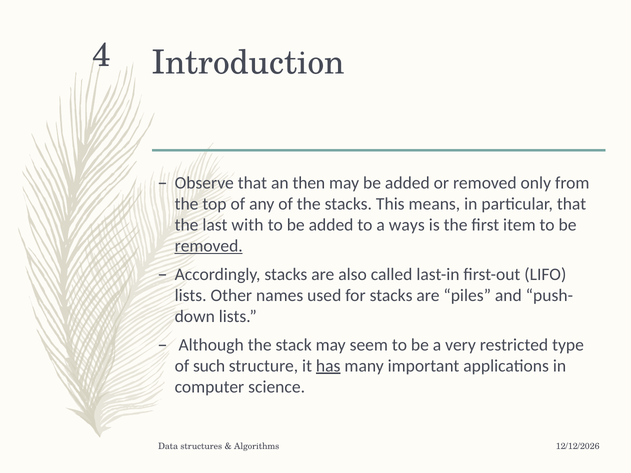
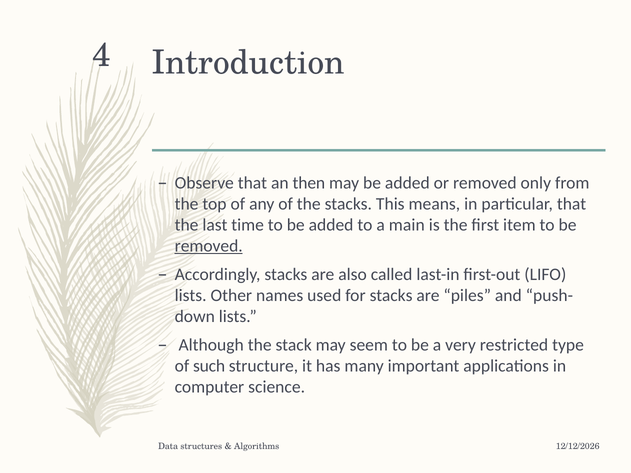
with: with -> time
ways: ways -> main
has underline: present -> none
